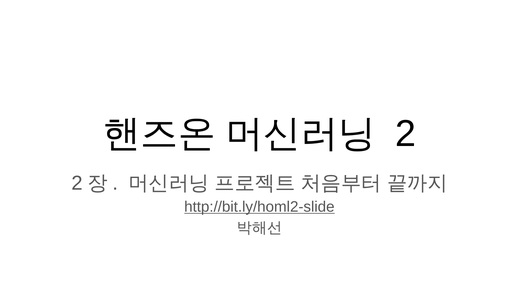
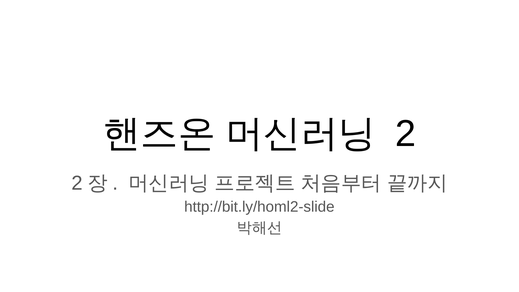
http://bit.ly/homl2-slide underline: present -> none
